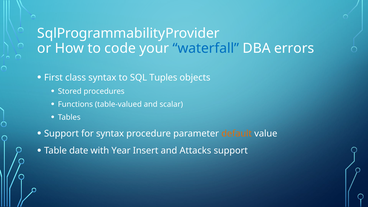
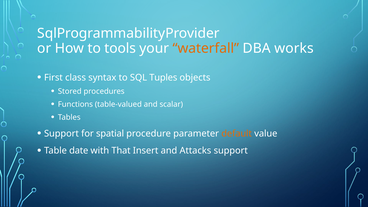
code: code -> tools
waterfall colour: blue -> orange
errors: errors -> works
for syntax: syntax -> spatial
Year: Year -> That
